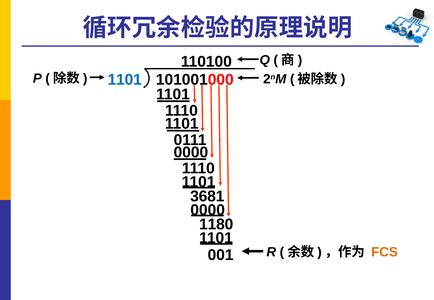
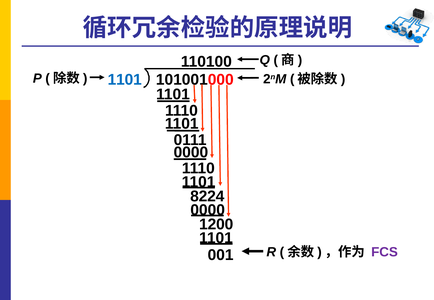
3681: 3681 -> 8224
1180: 1180 -> 1200
FCS colour: orange -> purple
